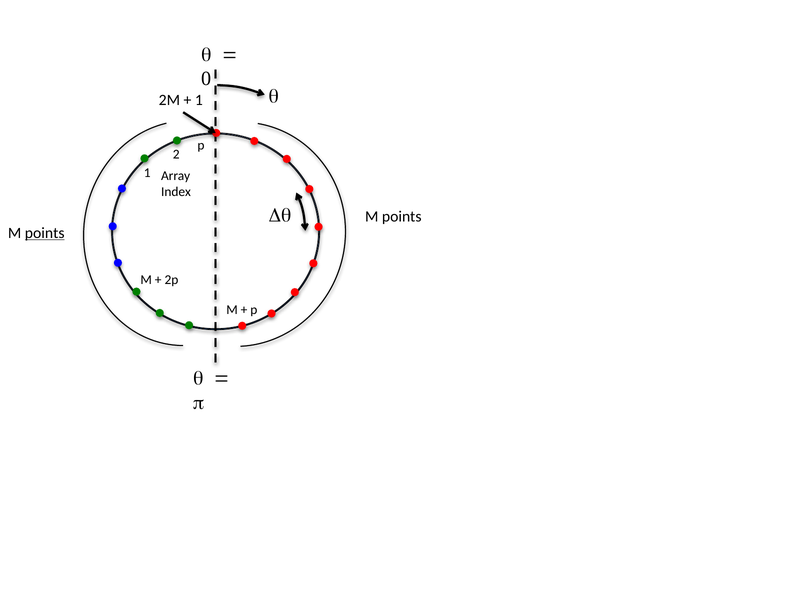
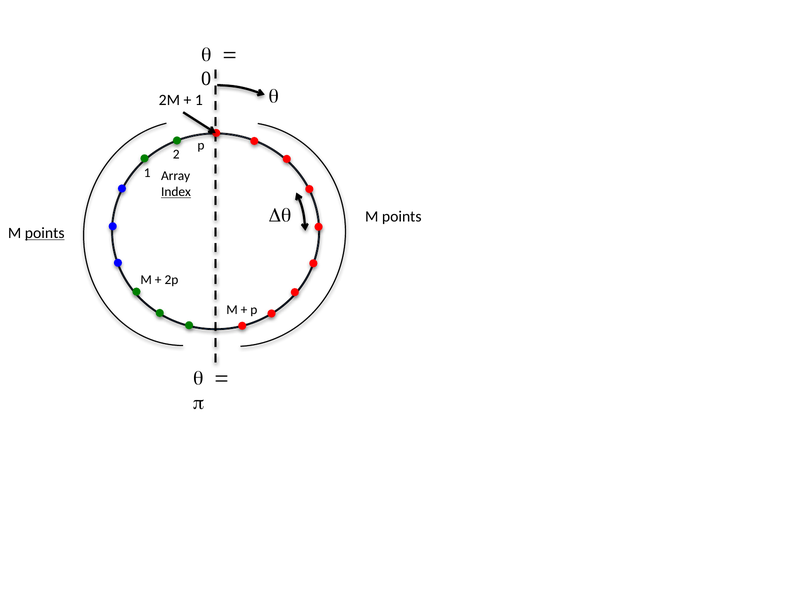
Index underline: none -> present
